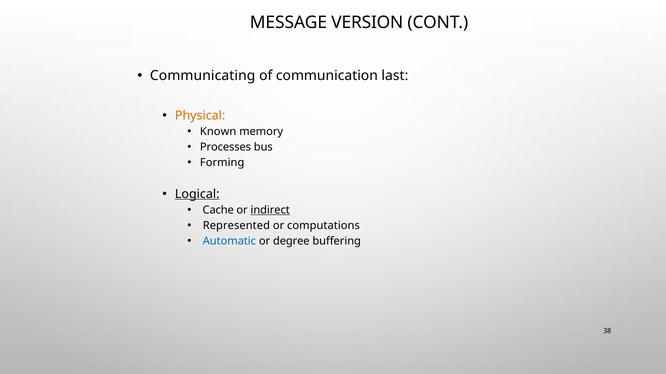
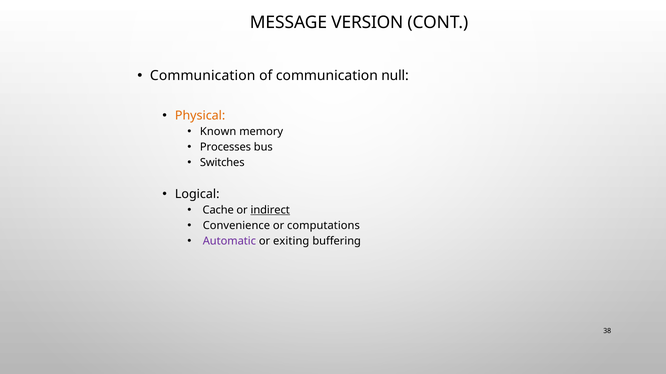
Communicating at (203, 76): Communicating -> Communication
last: last -> null
Forming: Forming -> Switches
Logical underline: present -> none
Represented: Represented -> Convenience
Automatic colour: blue -> purple
degree: degree -> exiting
